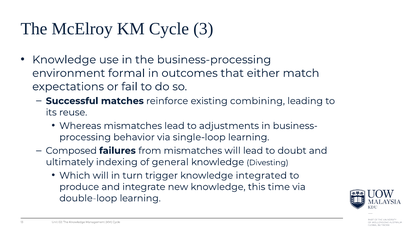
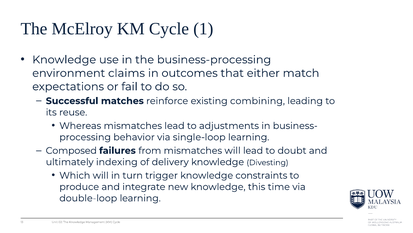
3: 3 -> 1
formal: formal -> claims
general: general -> delivery
integrated: integrated -> constraints
